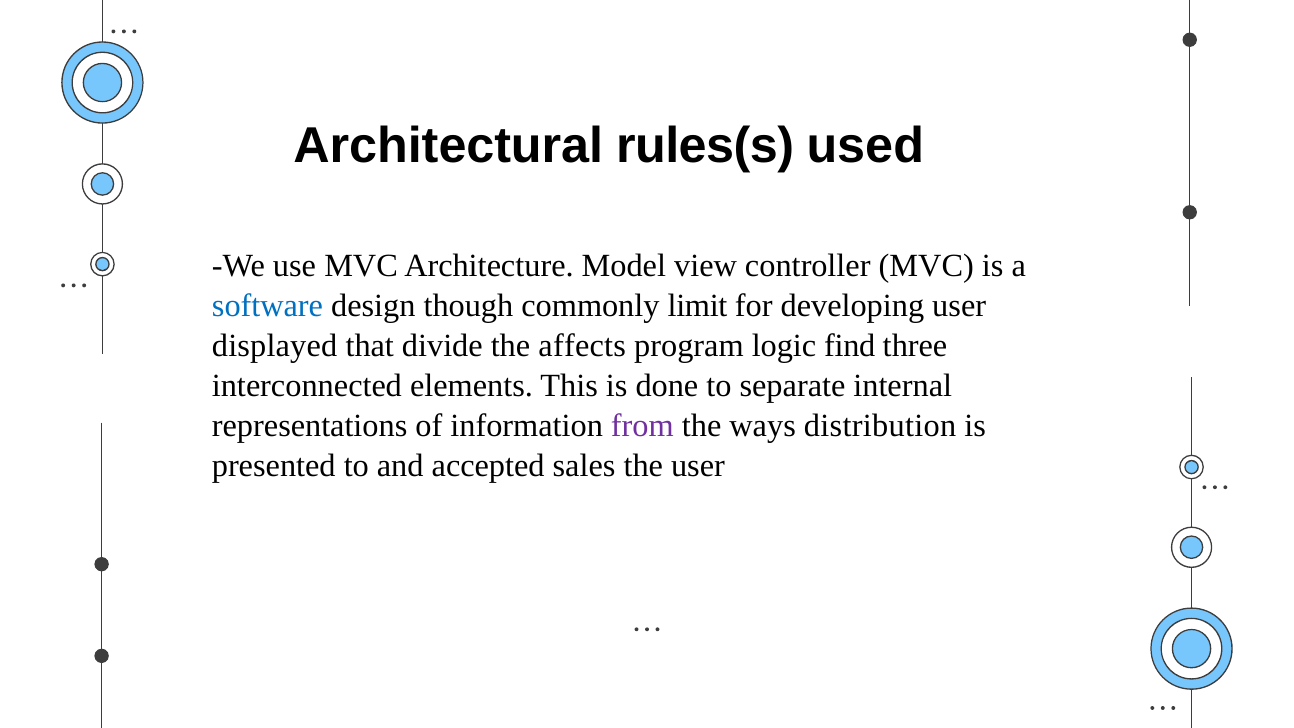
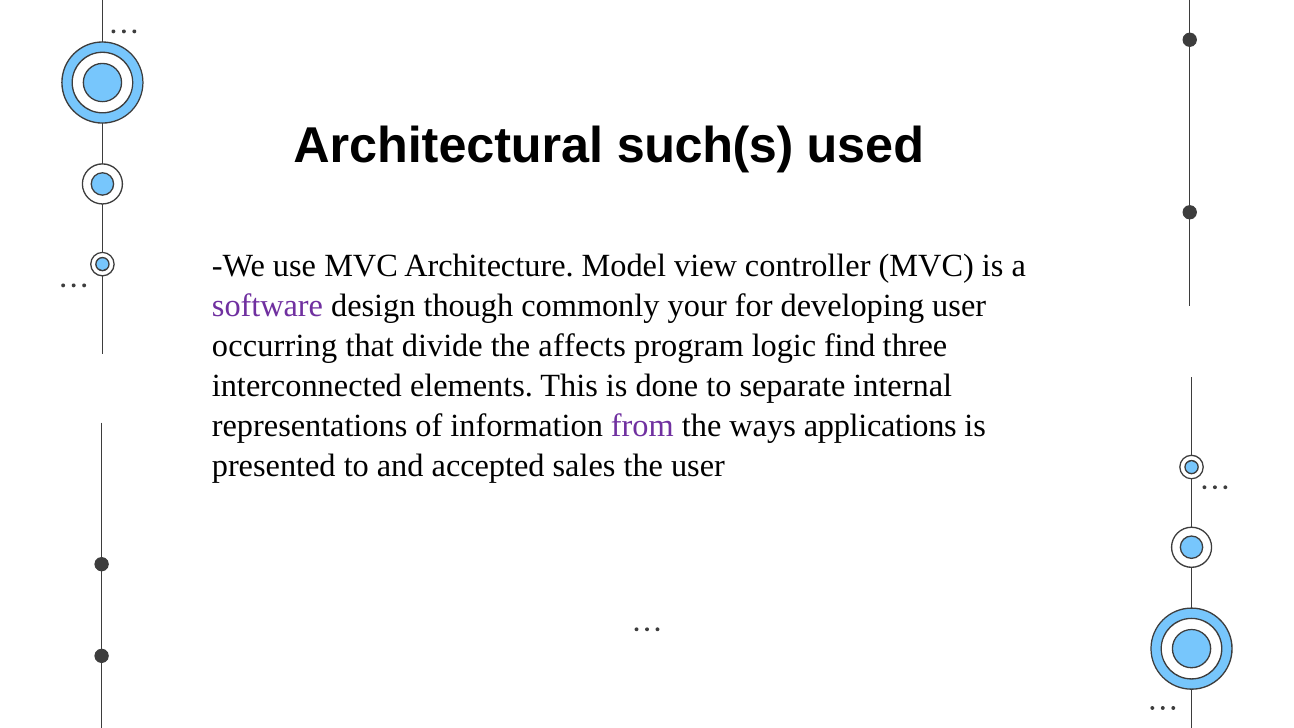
rules(s: rules(s -> such(s
software colour: blue -> purple
limit: limit -> your
displayed: displayed -> occurring
distribution: distribution -> applications
